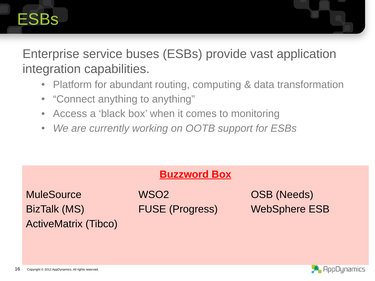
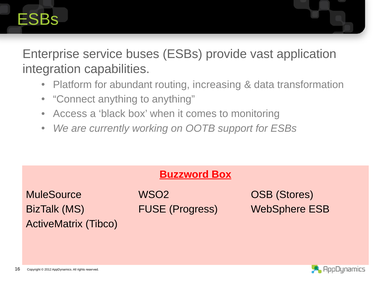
computing: computing -> increasing
Needs: Needs -> Stores
